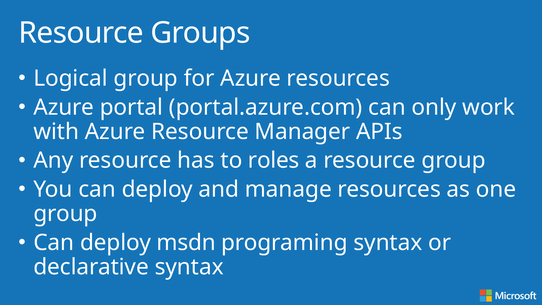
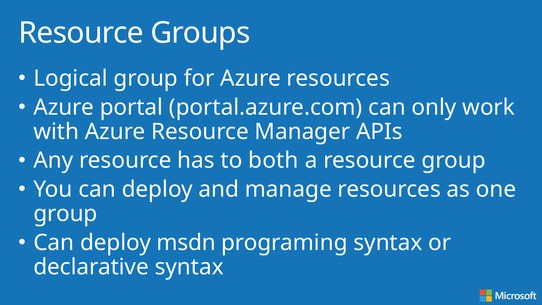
roles: roles -> both
